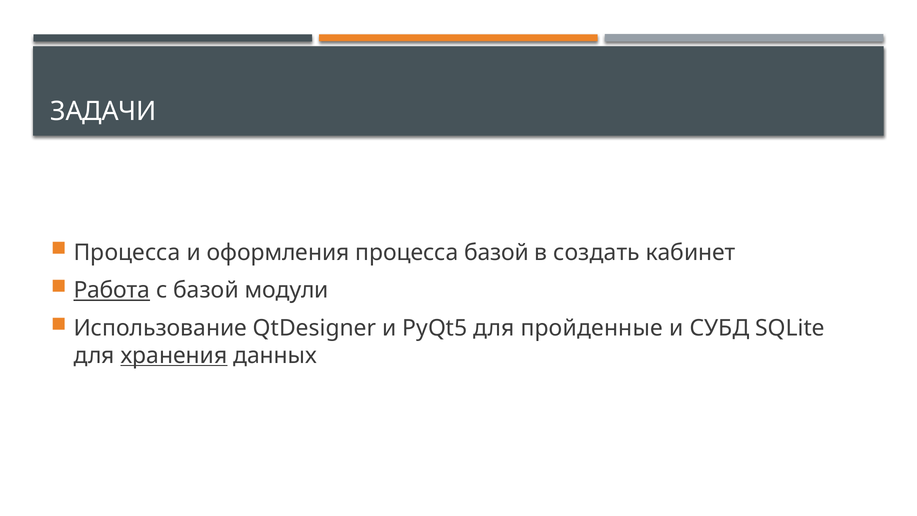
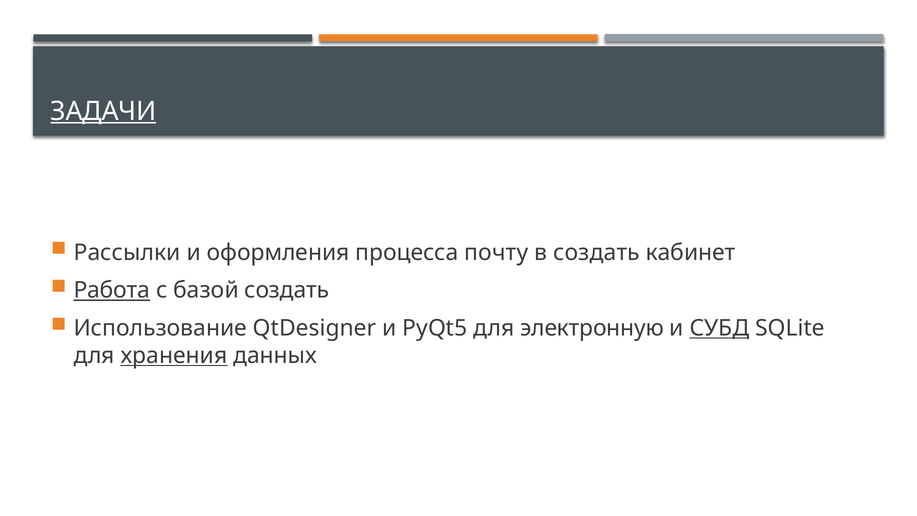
ЗАДАЧИ underline: none -> present
Процесса at (127, 252): Процесса -> Рассылки
процесса базой: базой -> почту
базой модули: модули -> создать
пройденные: пройденные -> электронную
СУБД underline: none -> present
